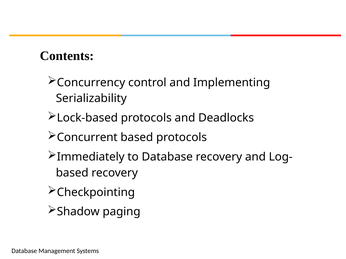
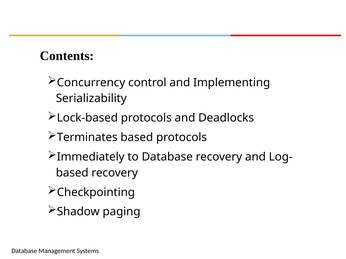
Concurrent: Concurrent -> Terminates
